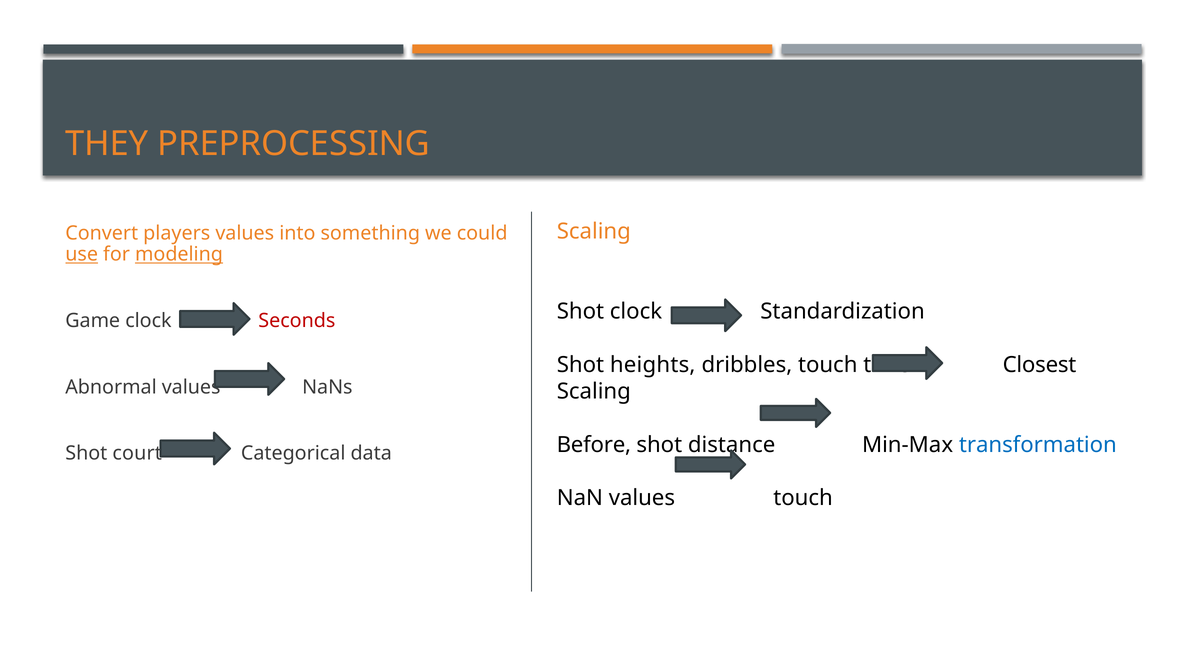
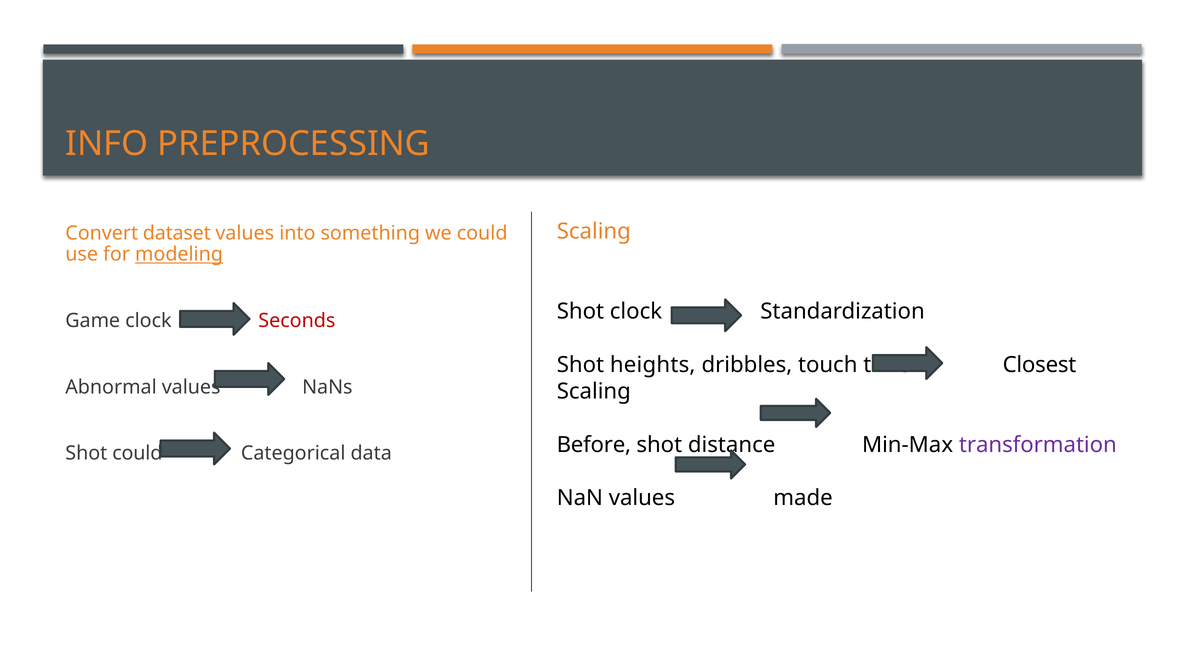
THEY: THEY -> INFO
players: players -> dataset
use underline: present -> none
transformation colour: blue -> purple
Shot court: court -> could
values touch: touch -> made
